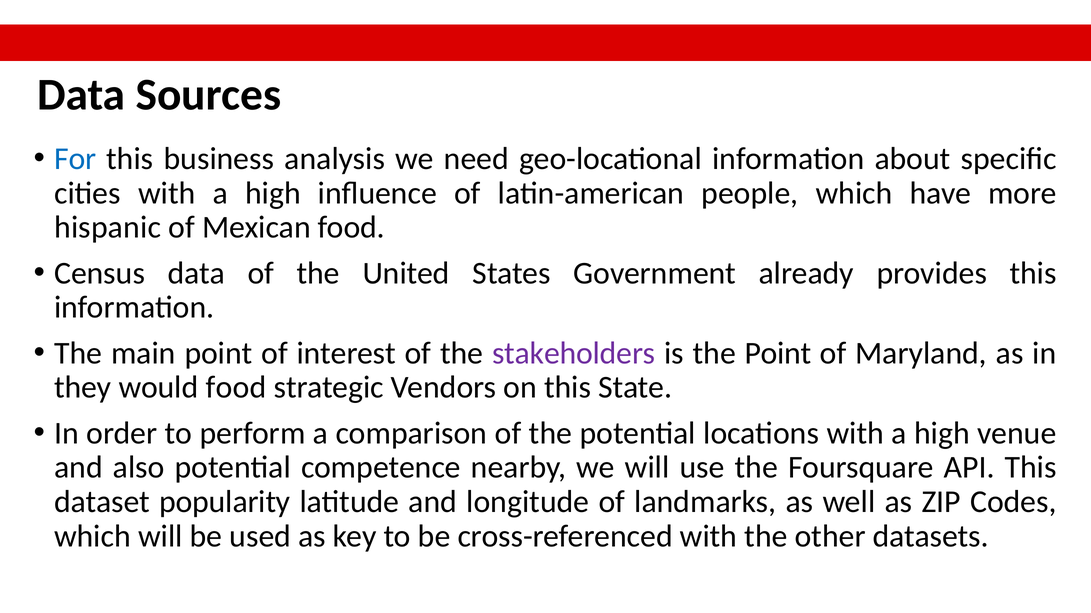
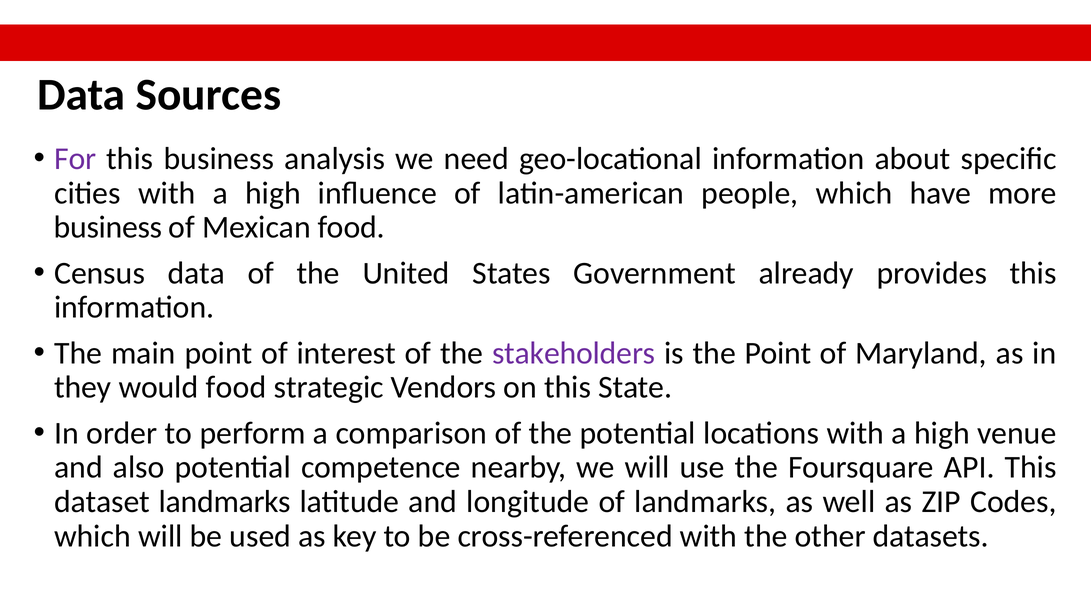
For colour: blue -> purple
hispanic at (108, 228): hispanic -> business
dataset popularity: popularity -> landmarks
